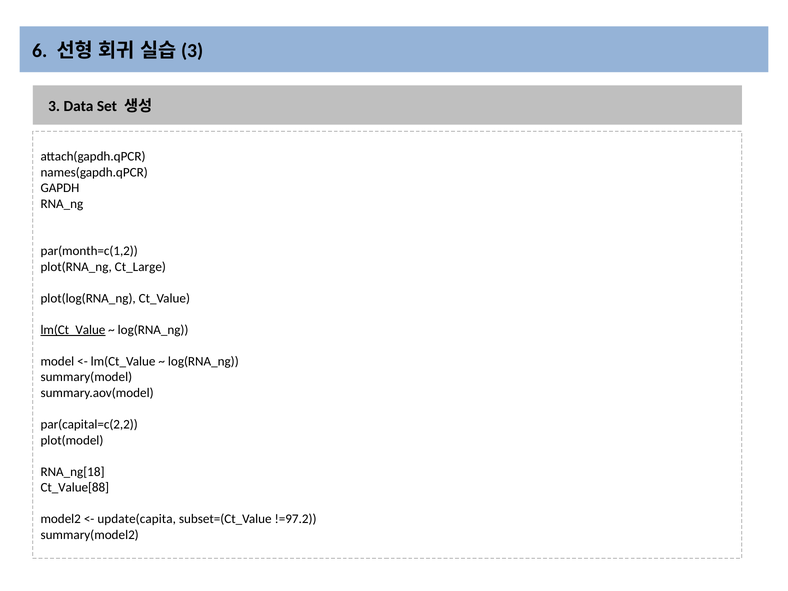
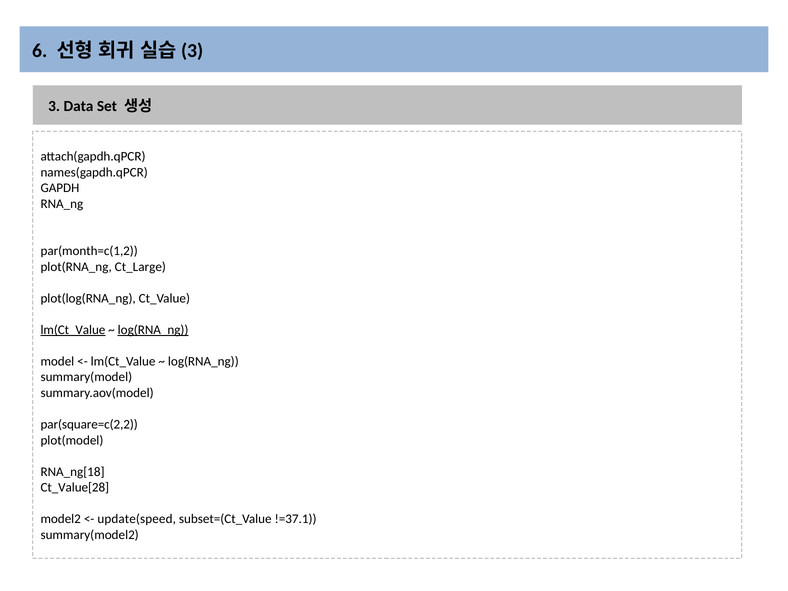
log(RNA_ng at (153, 330) underline: none -> present
par(capital=c(2,2: par(capital=c(2,2 -> par(square=c(2,2
Ct_Value[88: Ct_Value[88 -> Ct_Value[28
update(capita: update(capita -> update(speed
!=97.2: !=97.2 -> !=37.1
